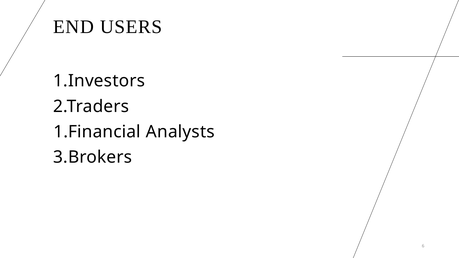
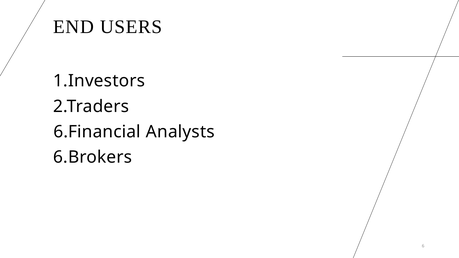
1.Financial: 1.Financial -> 6.Financial
3.Brokers: 3.Brokers -> 6.Brokers
